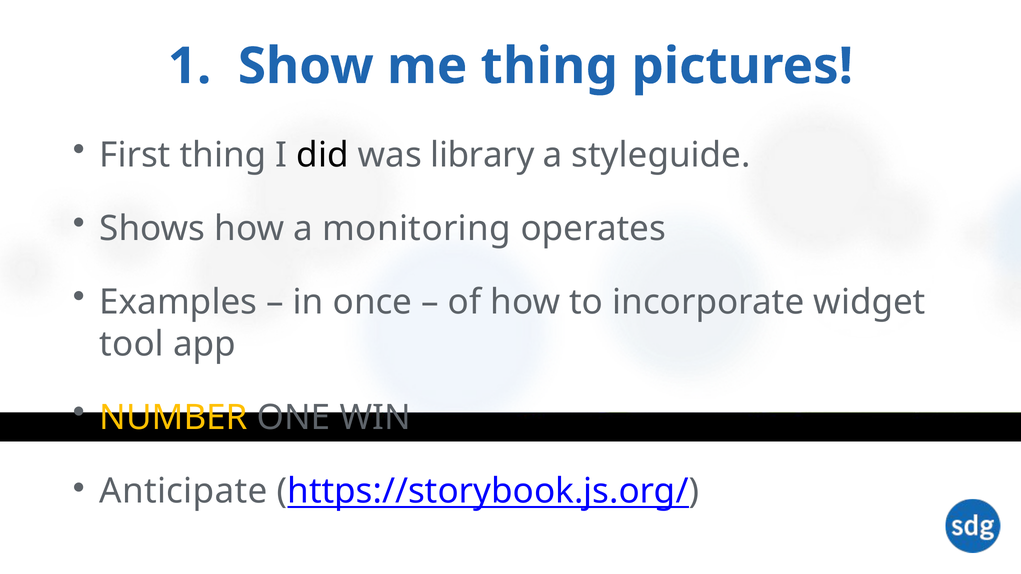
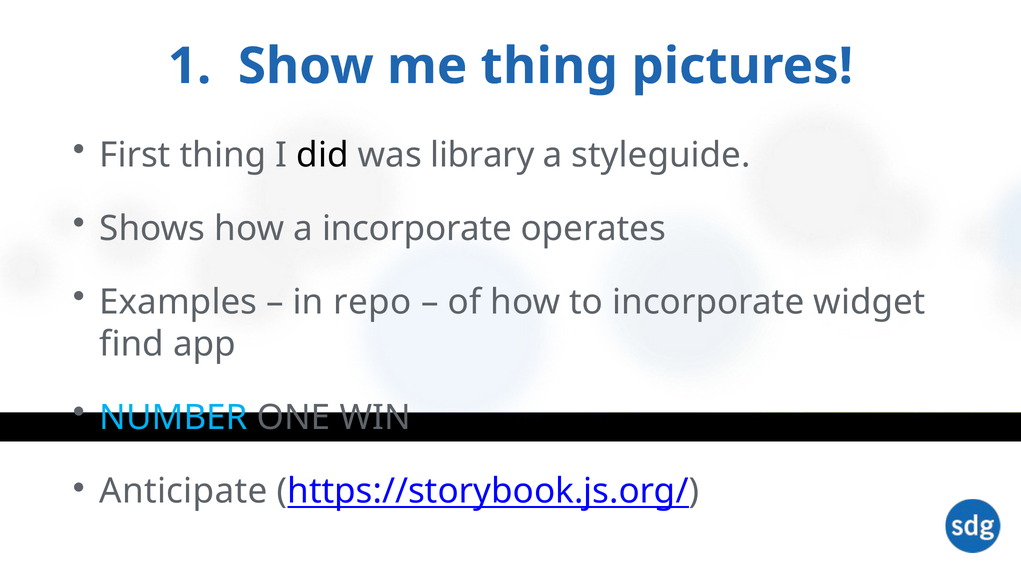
a monitoring: monitoring -> incorporate
once: once -> repo
tool: tool -> find
NUMBER colour: yellow -> light blue
